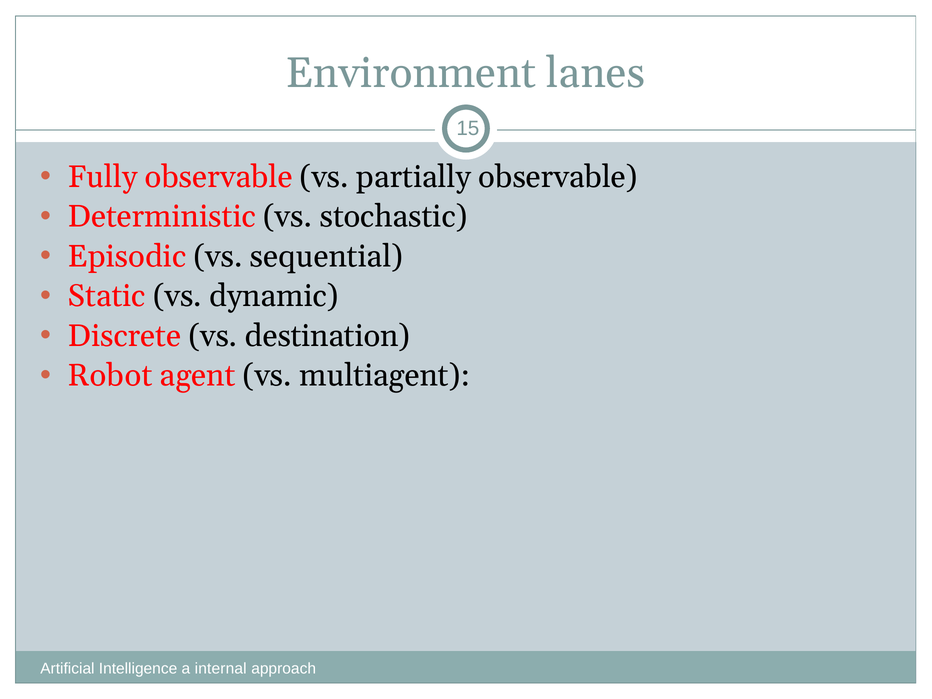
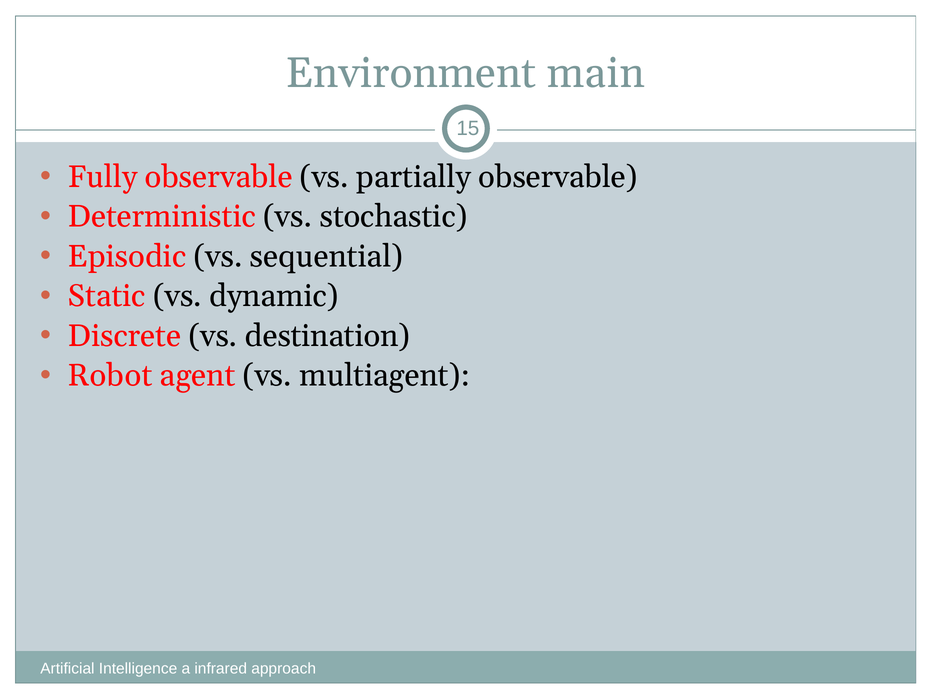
lanes: lanes -> main
internal: internal -> infrared
